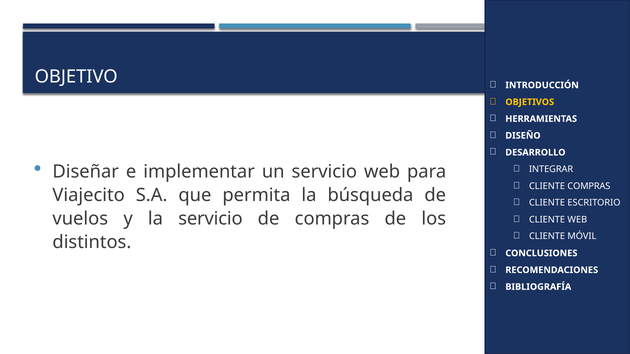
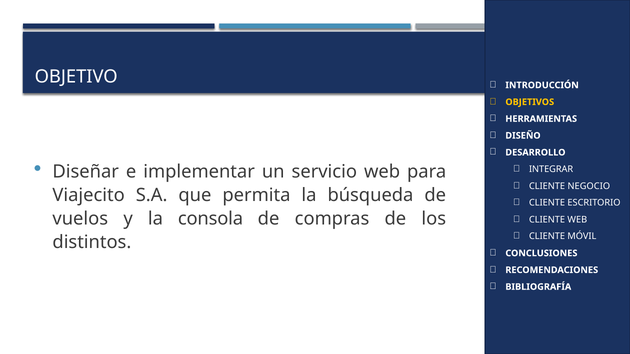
CLIENTE COMPRAS: COMPRAS -> NEGOCIO
la servicio: servicio -> consola
